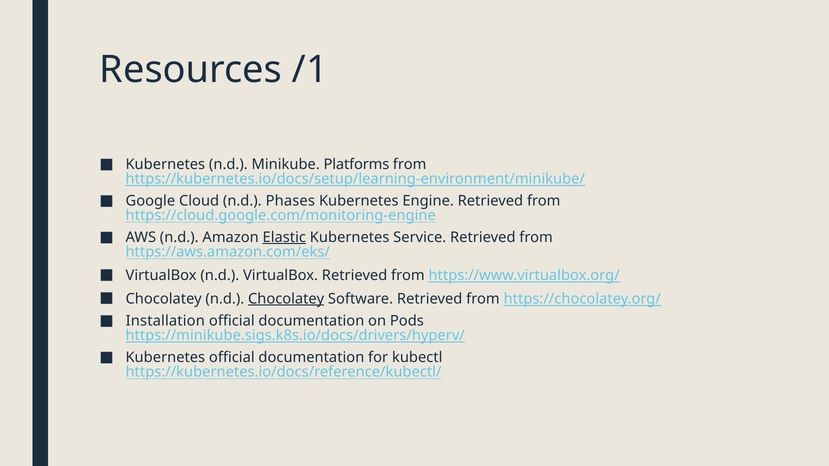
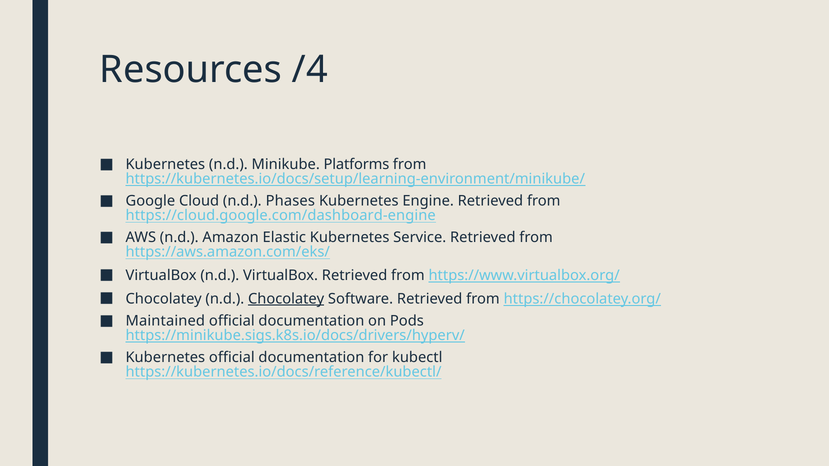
/1: /1 -> /4
https://cloud.google.com/monitoring-engine: https://cloud.google.com/monitoring-engine -> https://cloud.google.com/dashboard-engine
Elastic underline: present -> none
Installation: Installation -> Maintained
